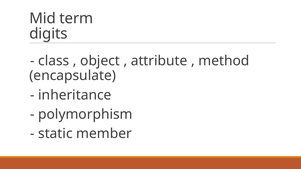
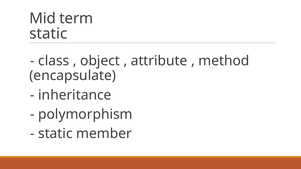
digits at (48, 34): digits -> static
